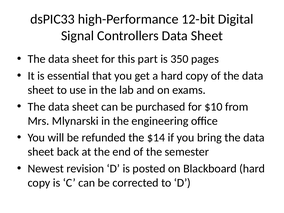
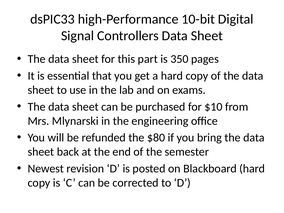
12-bit: 12-bit -> 10-bit
$14: $14 -> $80
